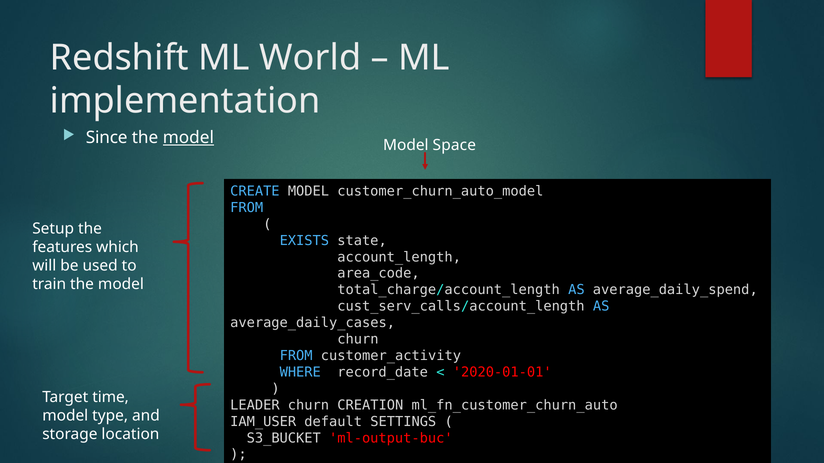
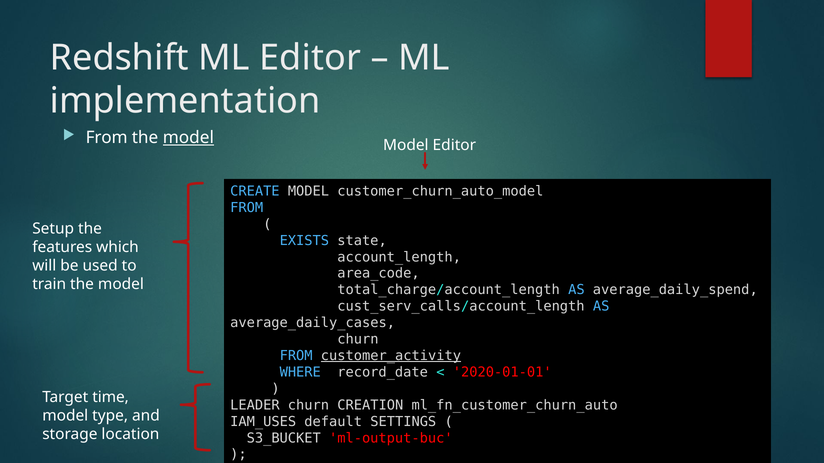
ML World: World -> Editor
Since at (107, 138): Since -> From
Model Space: Space -> Editor
customer_activity underline: none -> present
IAM_USER: IAM_USER -> IAM_USES
